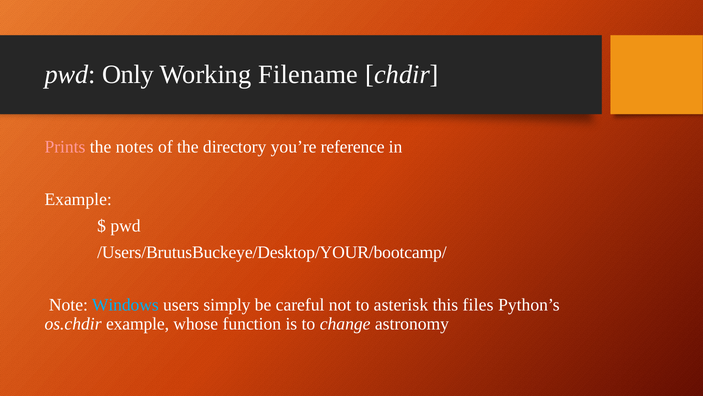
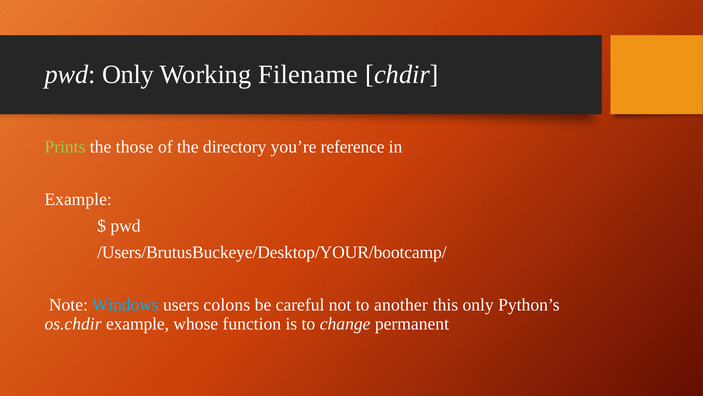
Prints colour: pink -> light green
notes: notes -> those
simply: simply -> colons
asterisk: asterisk -> another
this files: files -> only
astronomy: astronomy -> permanent
